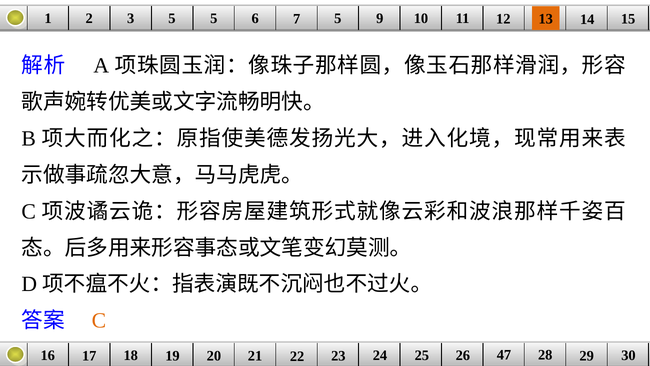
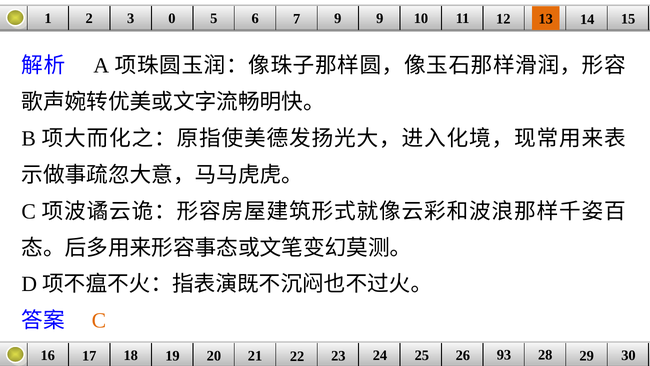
3 5: 5 -> 0
7 5: 5 -> 9
47: 47 -> 93
